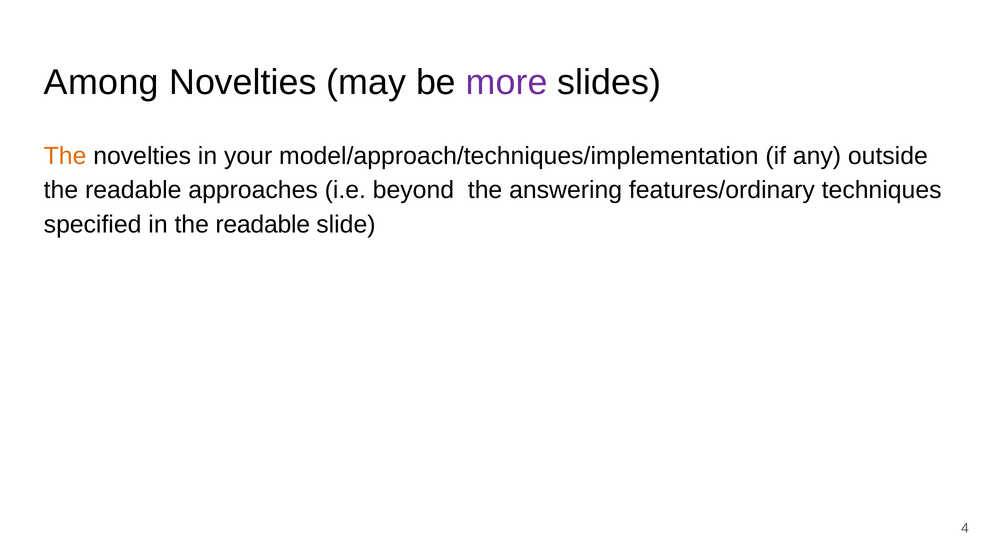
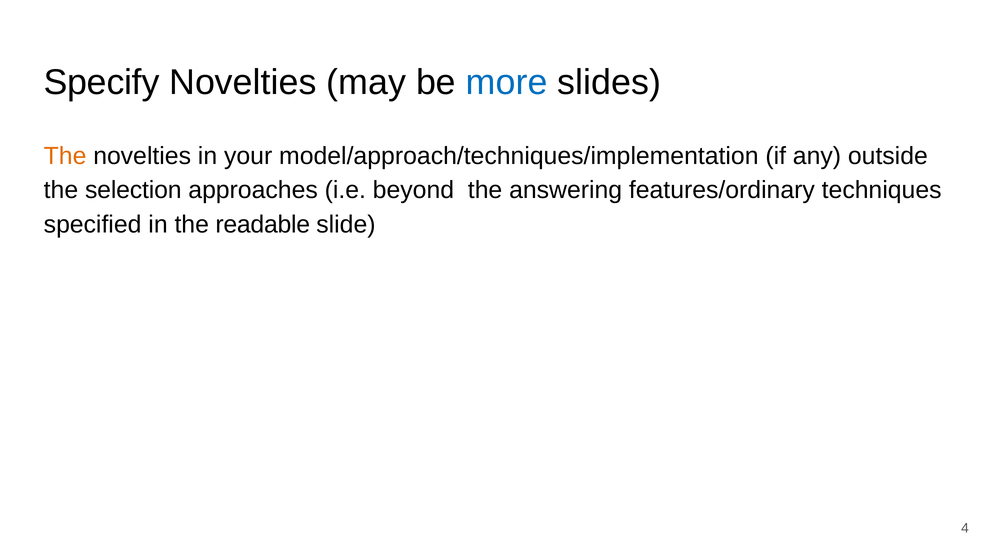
Among: Among -> Specify
more colour: purple -> blue
readable at (133, 190): readable -> selection
